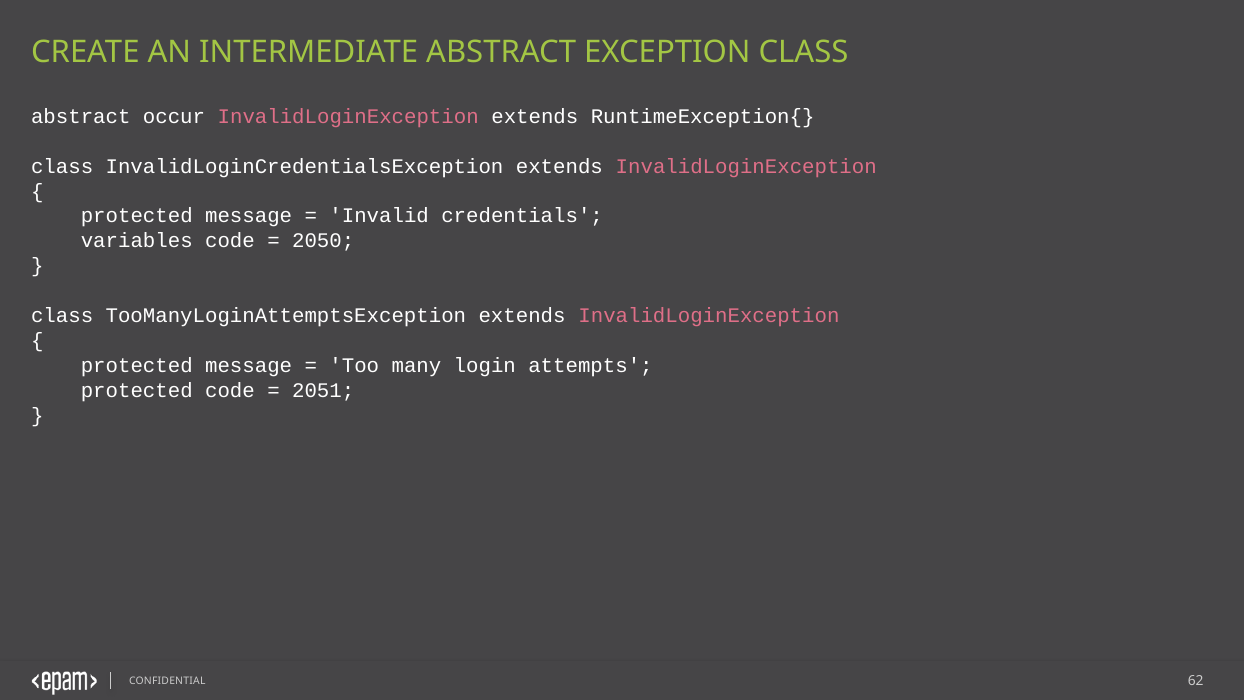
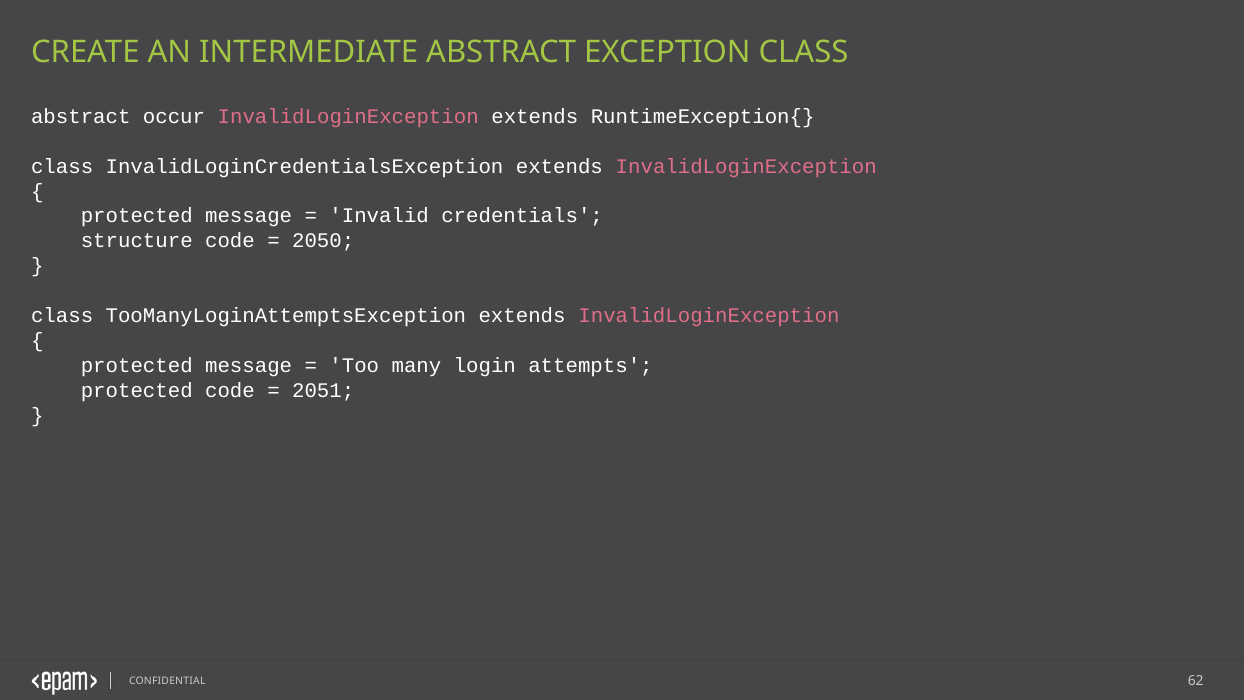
variables: variables -> structure
